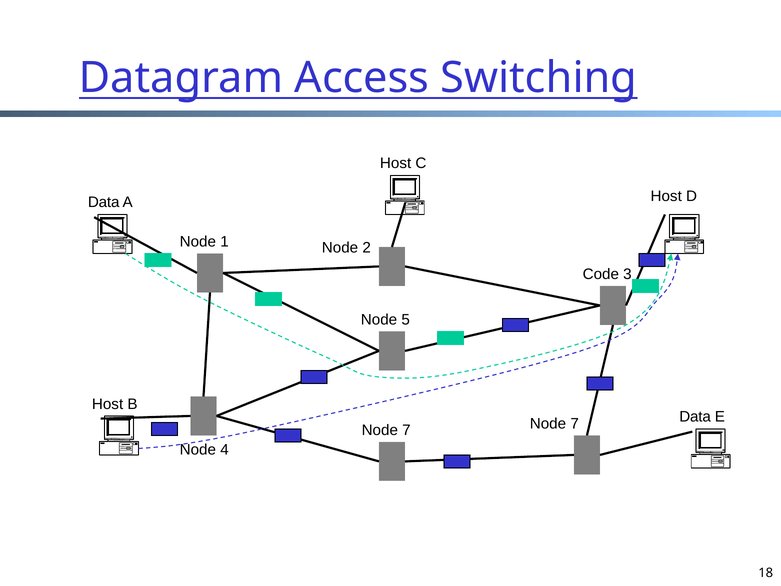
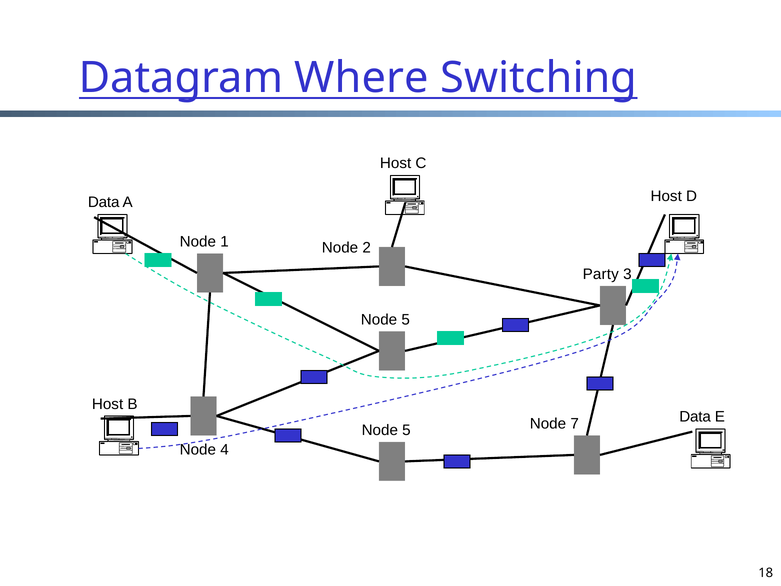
Access: Access -> Where
Code: Code -> Party
7 at (406, 430): 7 -> 5
